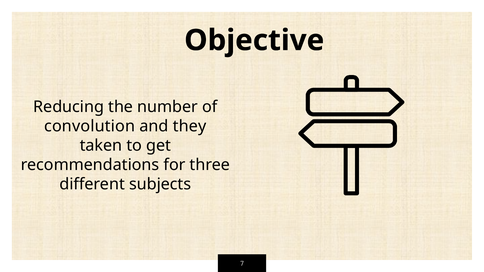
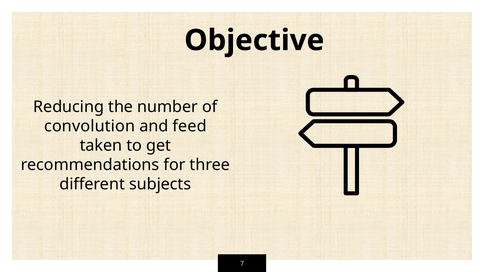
they: they -> feed
